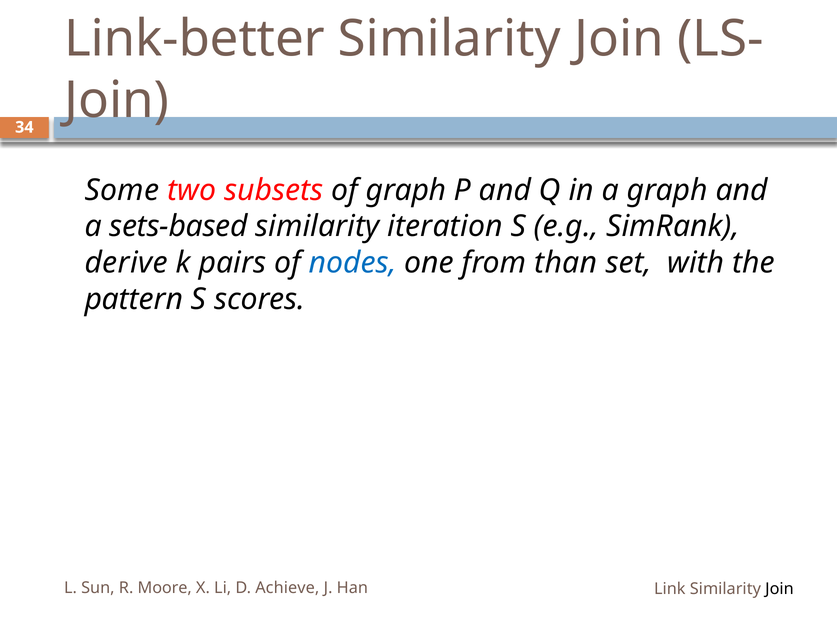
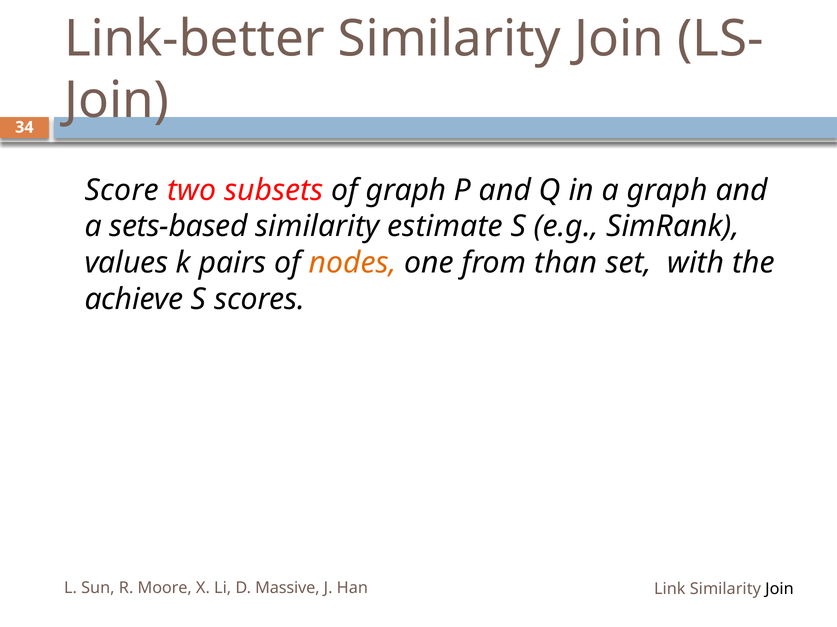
Some: Some -> Score
iteration: iteration -> estimate
derive: derive -> values
nodes colour: blue -> orange
pattern: pattern -> achieve
Achieve: Achieve -> Massive
